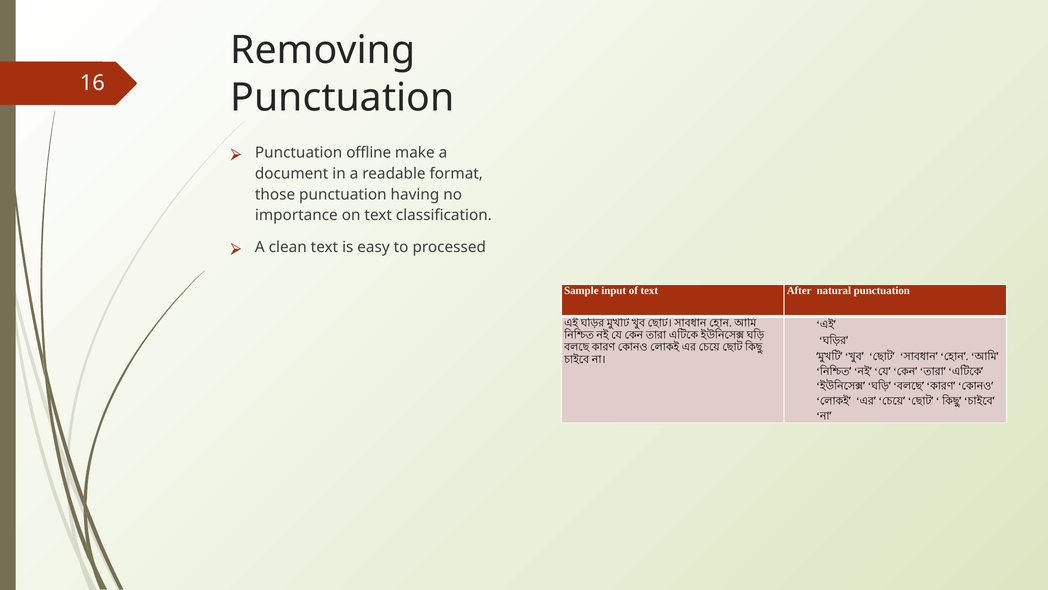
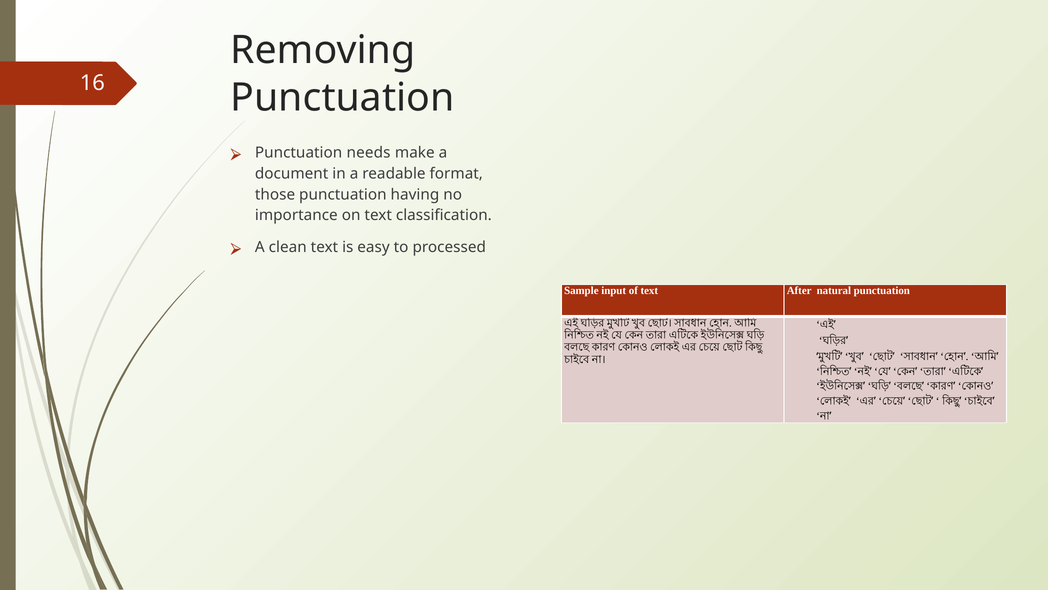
offline: offline -> needs
